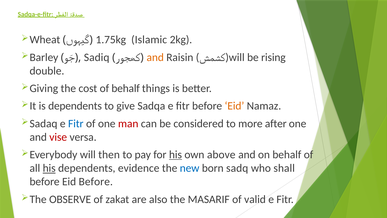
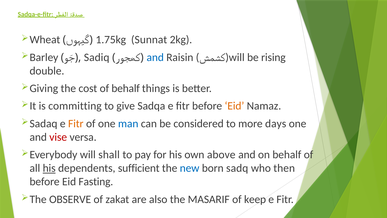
Islamic: Islamic -> Sunnat
and at (155, 57) colour: orange -> blue
is dependents: dependents -> committing
Fitr at (76, 123) colour: blue -> orange
man colour: red -> blue
after: after -> days
then: then -> shall
his at (175, 154) underline: present -> none
evidence: evidence -> sufficient
shall: shall -> then
Eid Before: Before -> Fasting
valid: valid -> keep
